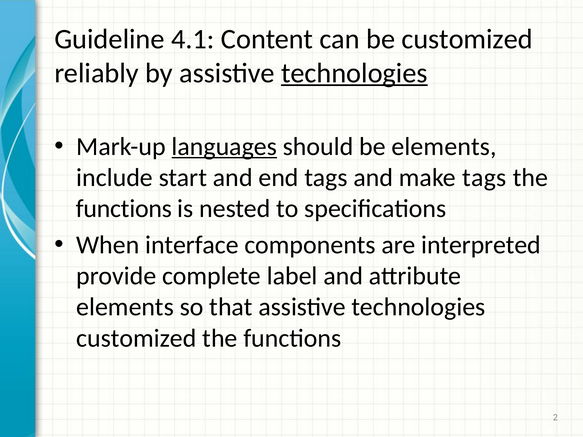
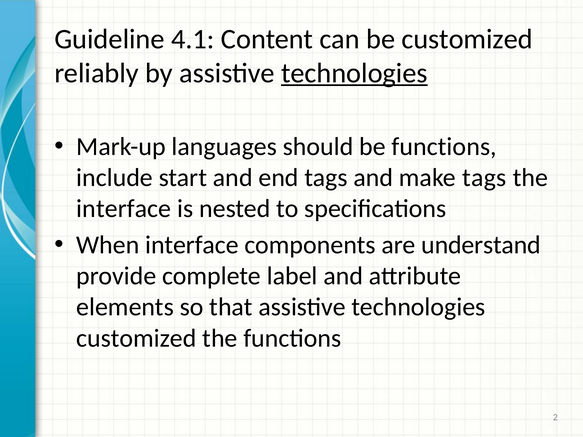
languages underline: present -> none
be elements: elements -> functions
functions at (124, 209): functions -> interface
interpreted: interpreted -> understand
